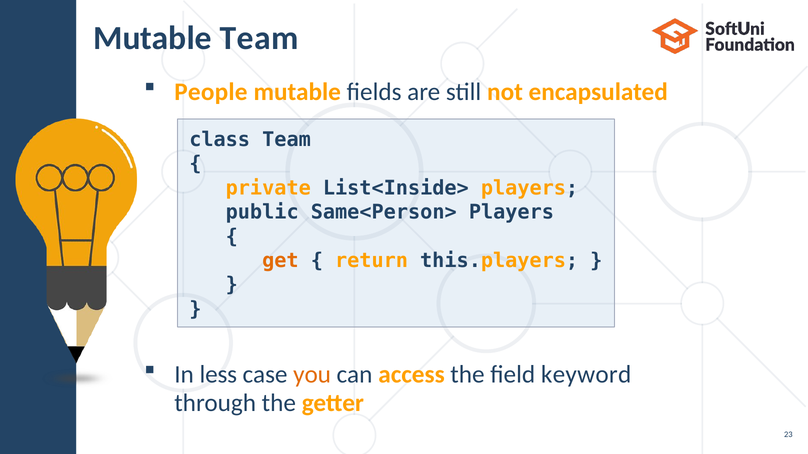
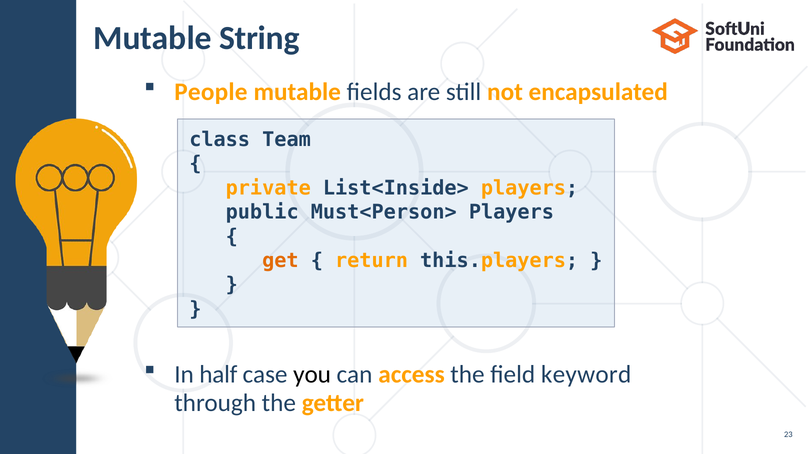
Mutable Team: Team -> String
Same<Person>: Same<Person> -> Must<Person>
less: less -> half
you colour: orange -> black
